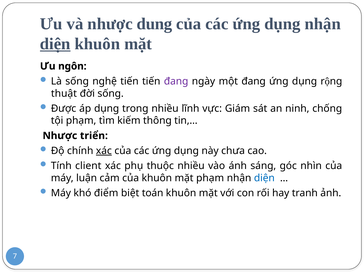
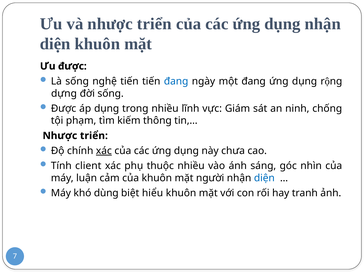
và nhược dung: dung -> triển
diện at (55, 44) underline: present -> none
Ưu ngôn: ngôn -> được
đang at (176, 81) colour: purple -> blue
thuật: thuật -> dựng
mặt phạm: phạm -> người
điểm: điểm -> dùng
toán: toán -> hiểu
